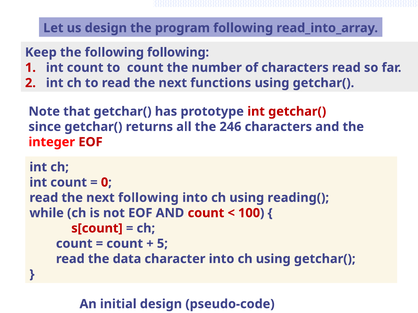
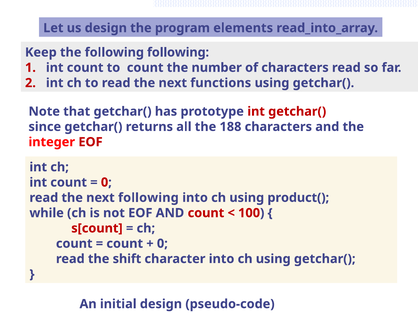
program following: following -> elements
246: 246 -> 188
reading(: reading( -> product(
5 at (162, 244): 5 -> 0
data: data -> shift
